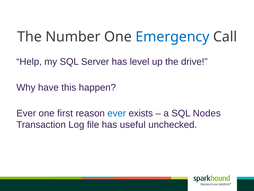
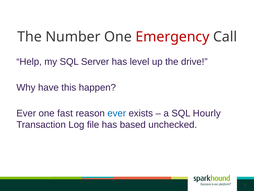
Emergency colour: blue -> red
first: first -> fast
Nodes: Nodes -> Hourly
useful: useful -> based
